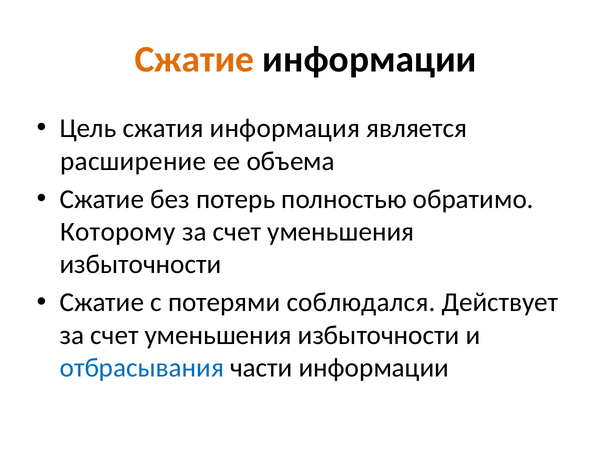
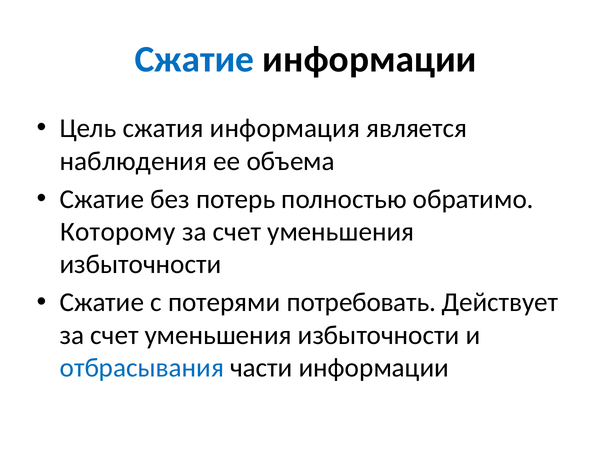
Сжатие at (194, 59) colour: orange -> blue
расширение: расширение -> наблюдения
соблюдался: соблюдался -> потребовать
